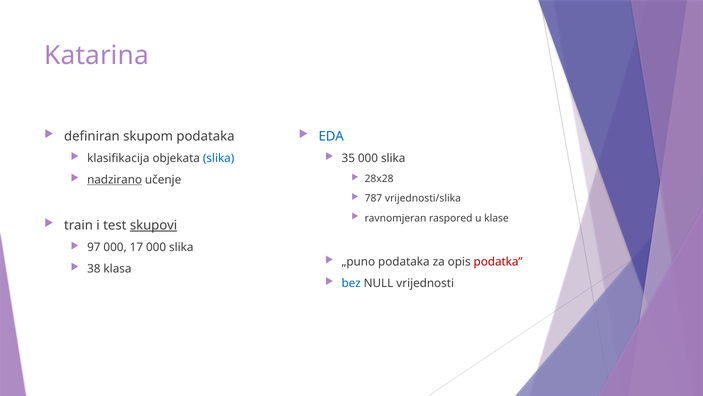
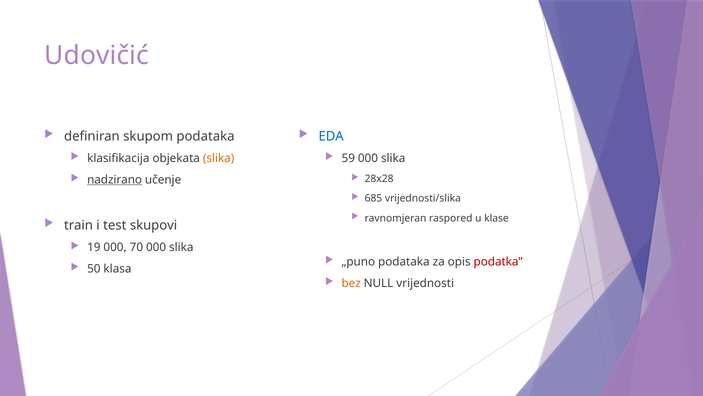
Katarina: Katarina -> Udovičić
slika at (219, 158) colour: blue -> orange
35: 35 -> 59
787: 787 -> 685
skupovi underline: present -> none
97: 97 -> 19
17: 17 -> 70
38: 38 -> 50
bez colour: blue -> orange
